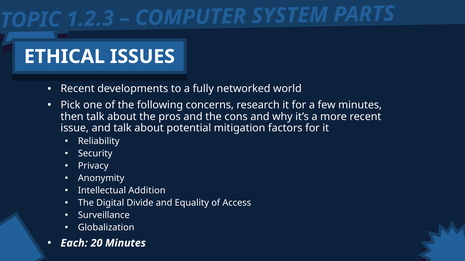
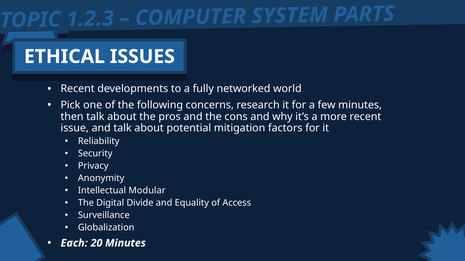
Addition: Addition -> Modular
